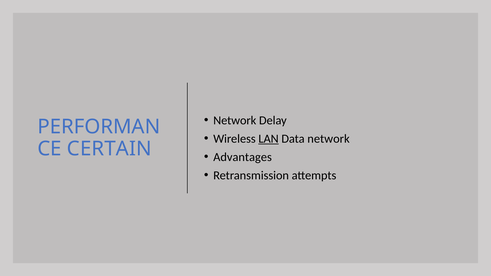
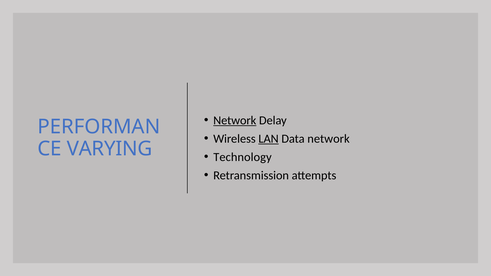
Network at (235, 120) underline: none -> present
CERTAIN: CERTAIN -> VARYING
Advantages: Advantages -> Technology
